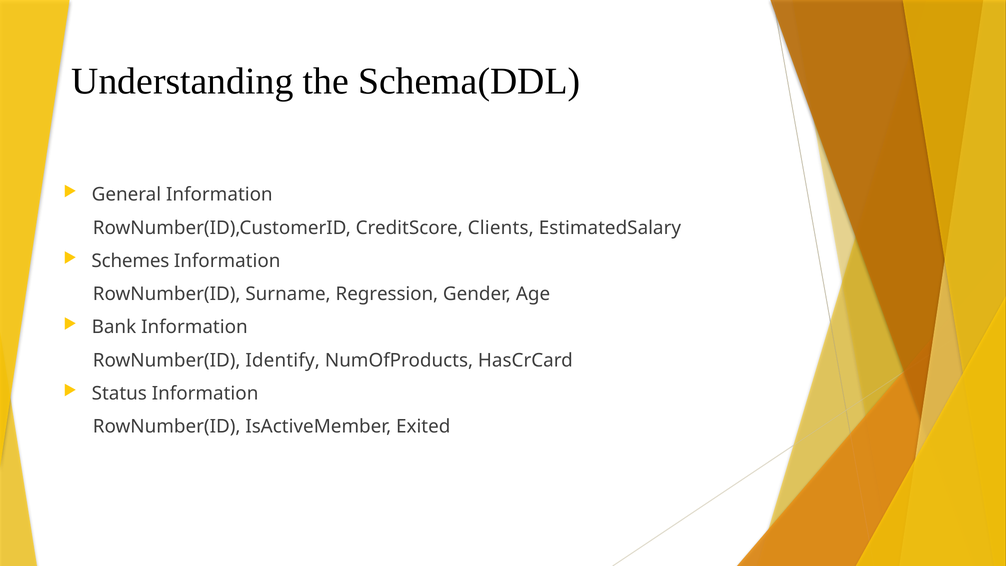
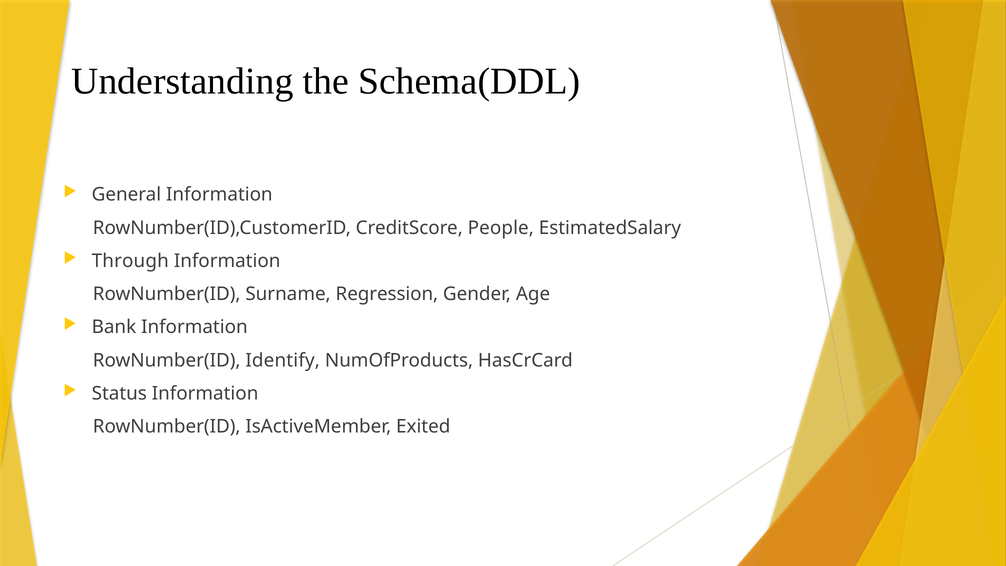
Clients: Clients -> People
Schemes: Schemes -> Through
